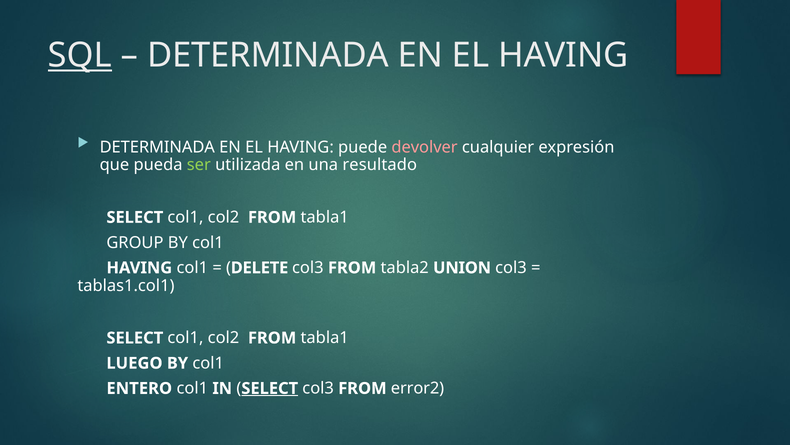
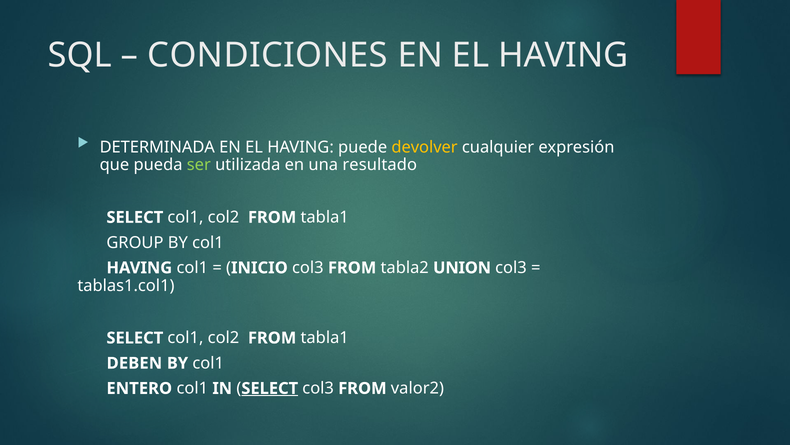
SQL underline: present -> none
DETERMINADA at (268, 55): DETERMINADA -> CONDICIONES
devolver colour: pink -> yellow
DELETE: DELETE -> INICIO
LUEGO: LUEGO -> DEBEN
error2: error2 -> valor2
